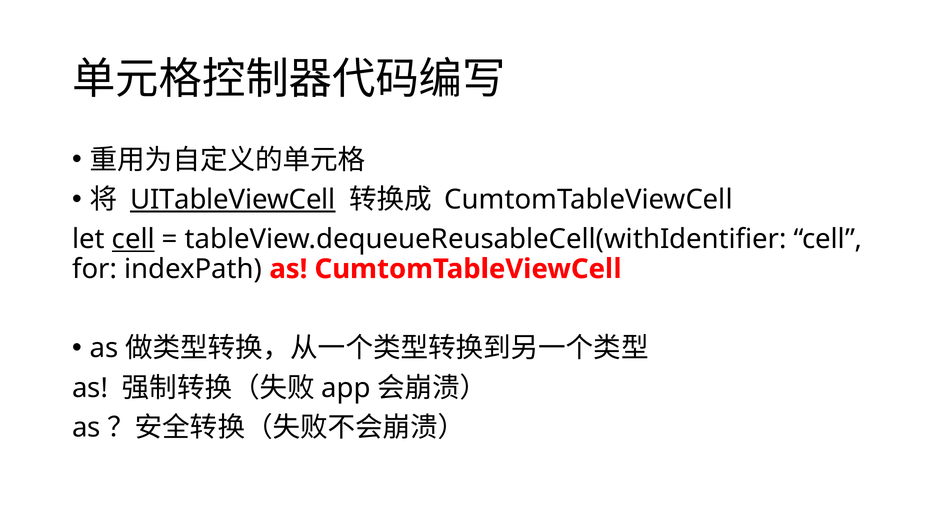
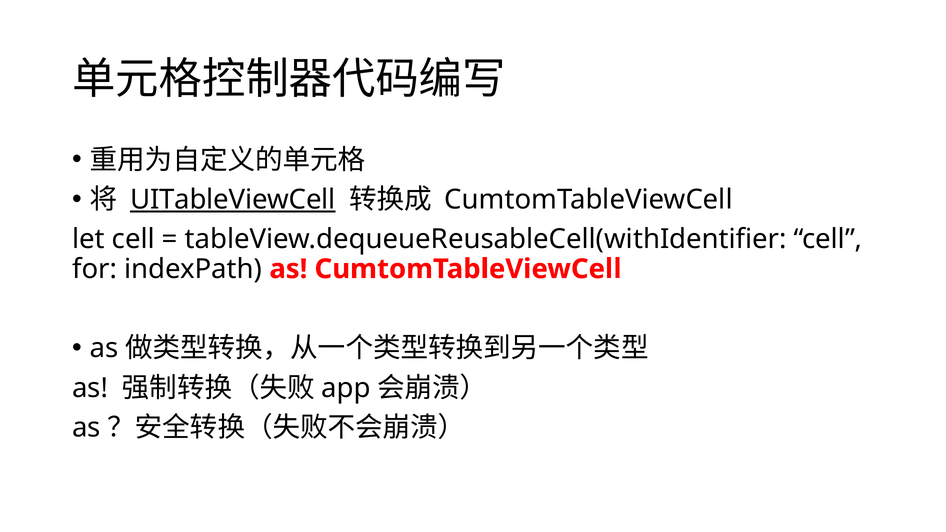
cell at (133, 239) underline: present -> none
